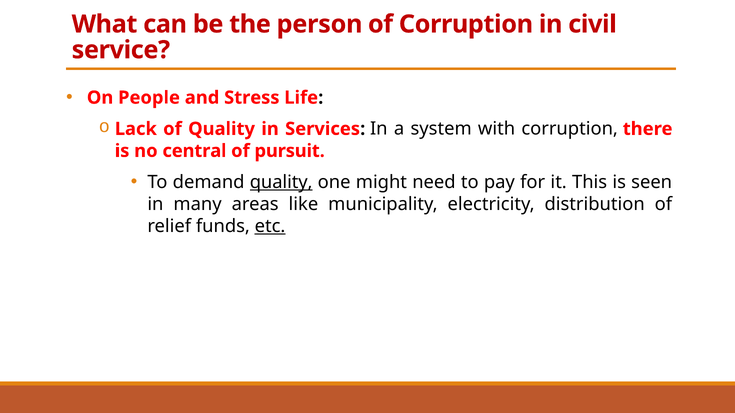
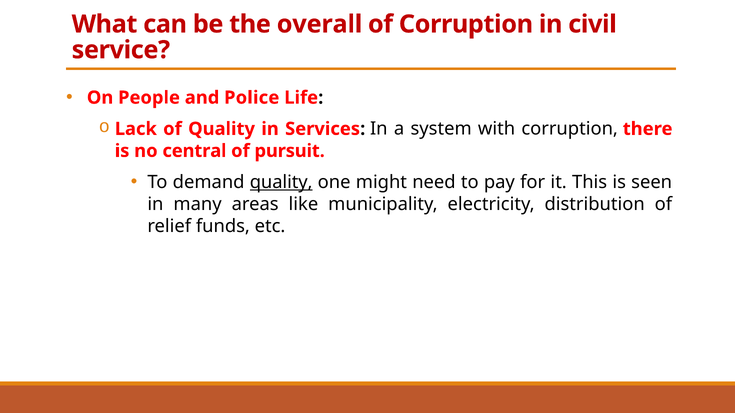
person: person -> overall
Stress: Stress -> Police
etc underline: present -> none
